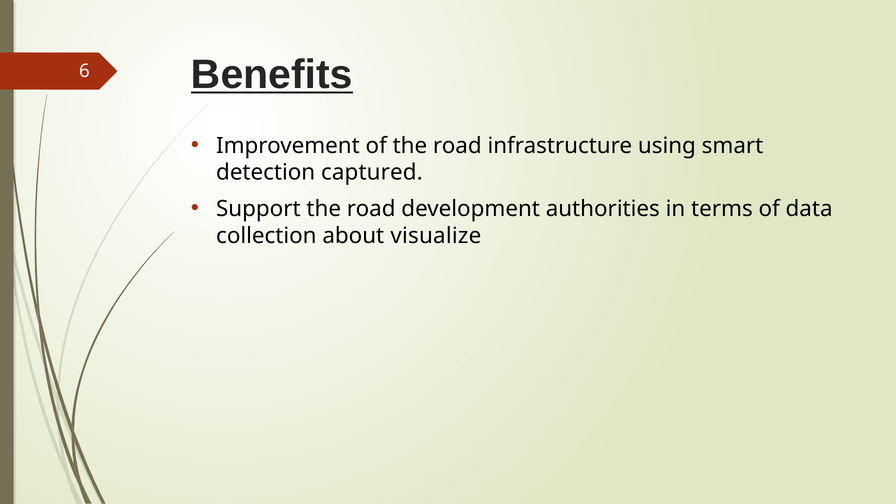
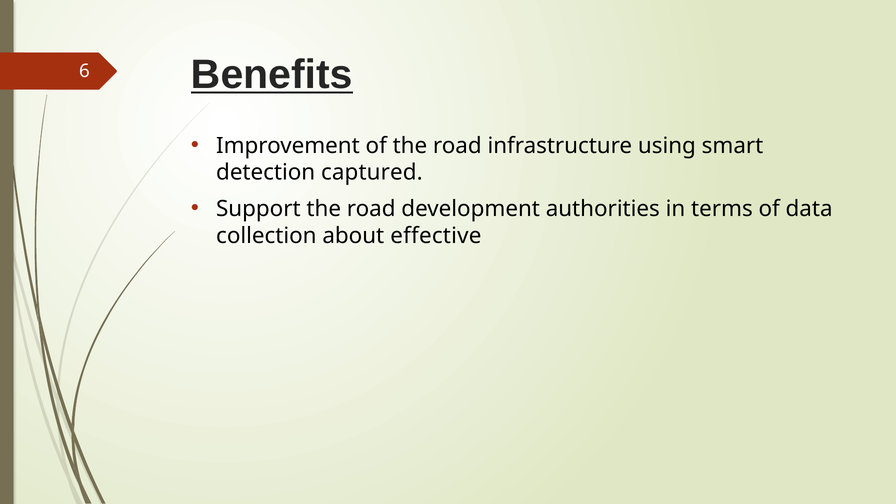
visualize: visualize -> effective
